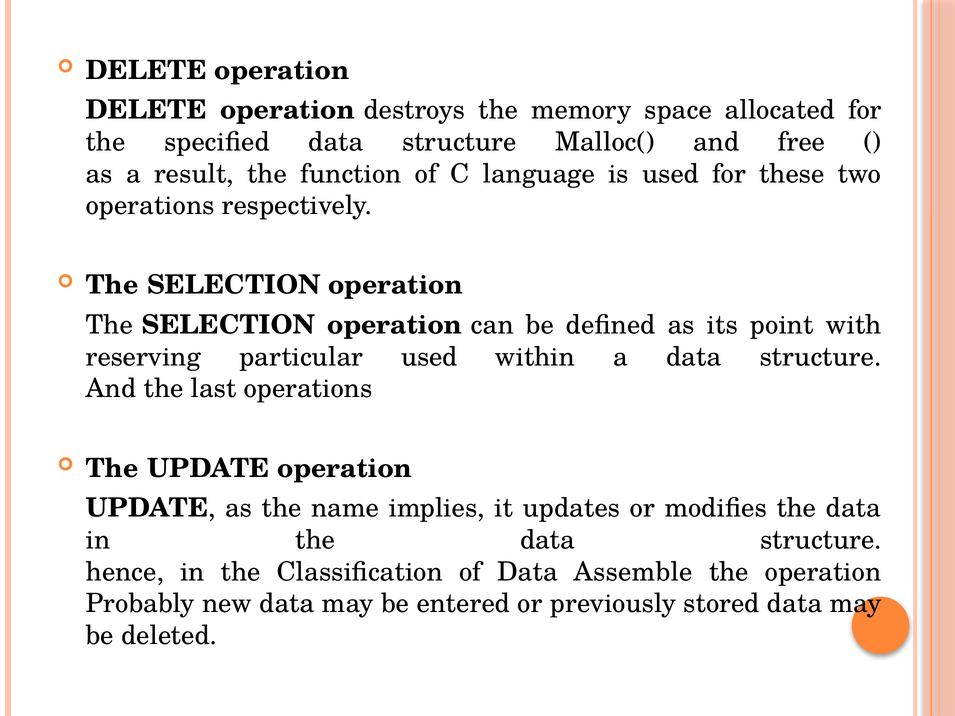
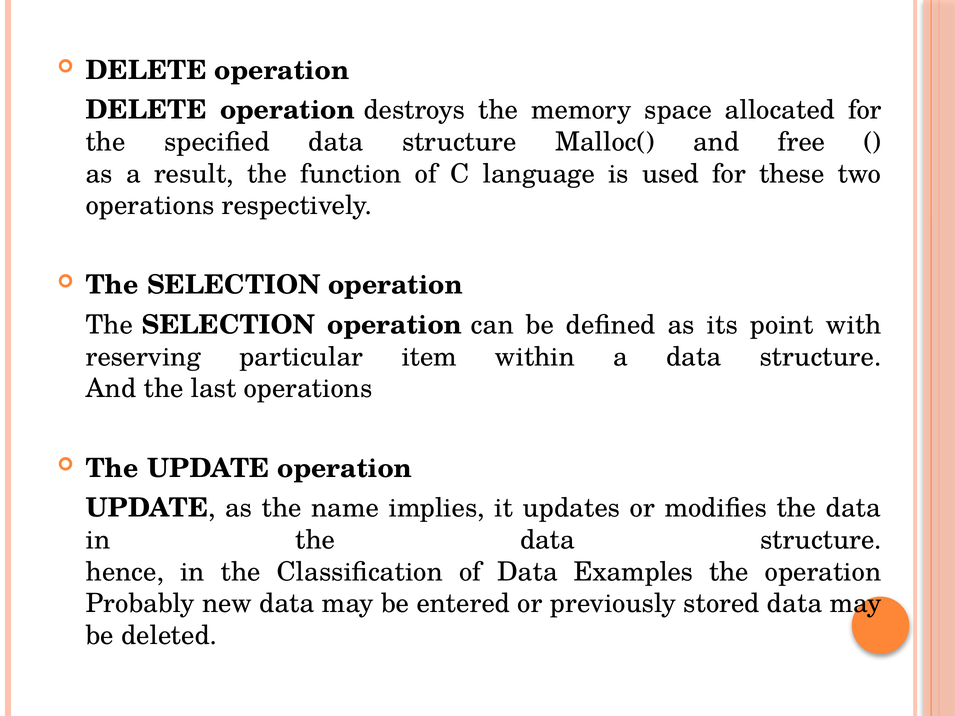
particular used: used -> item
Assemble: Assemble -> Examples
